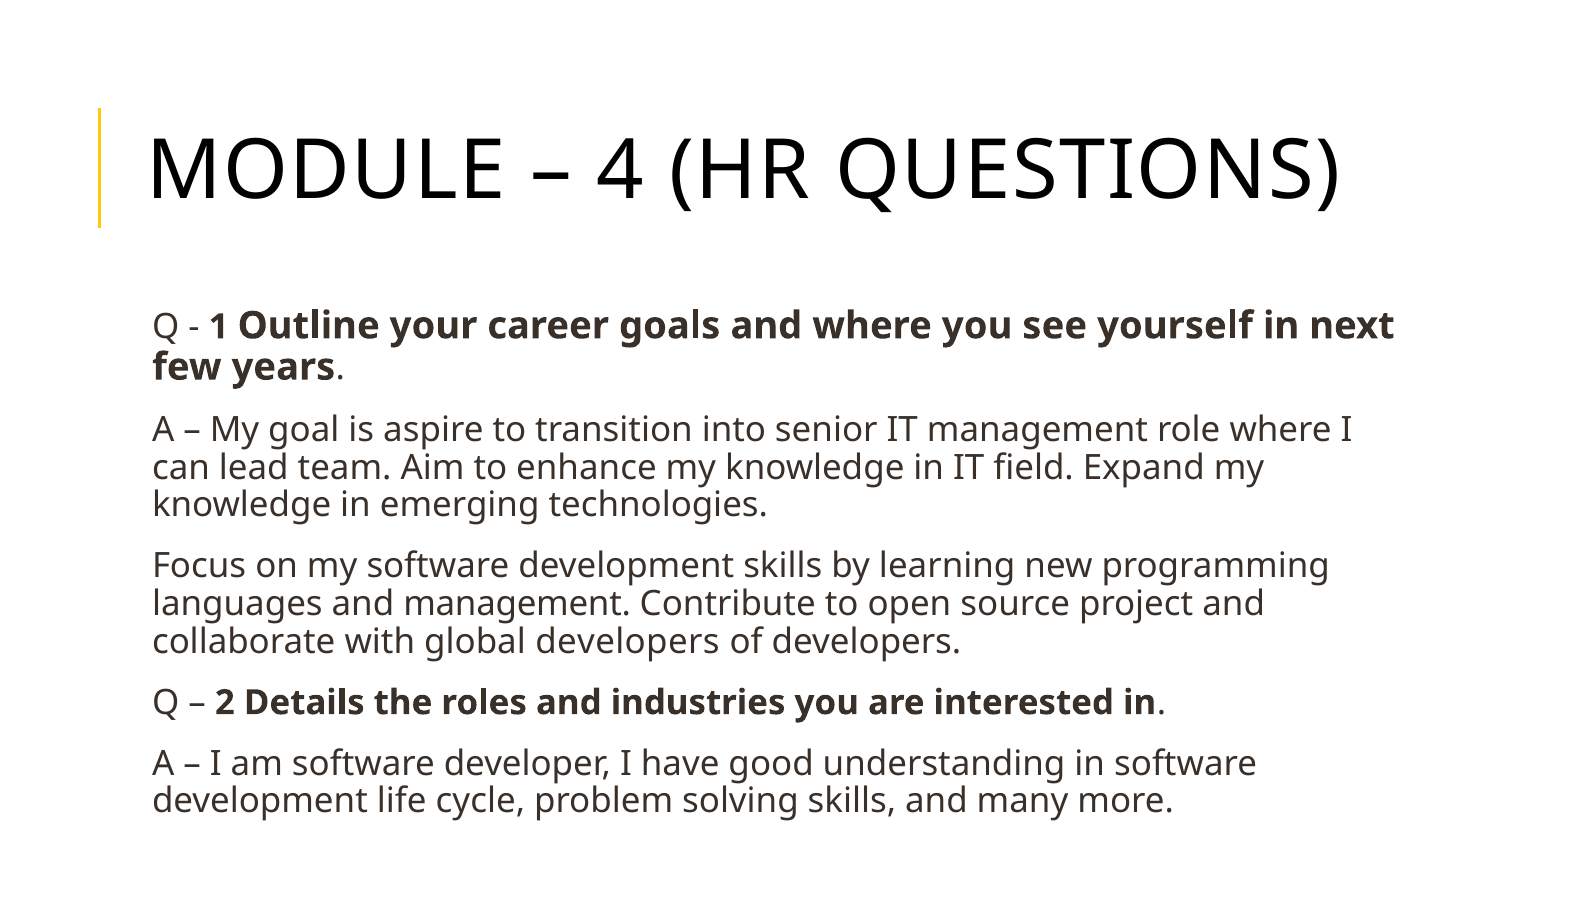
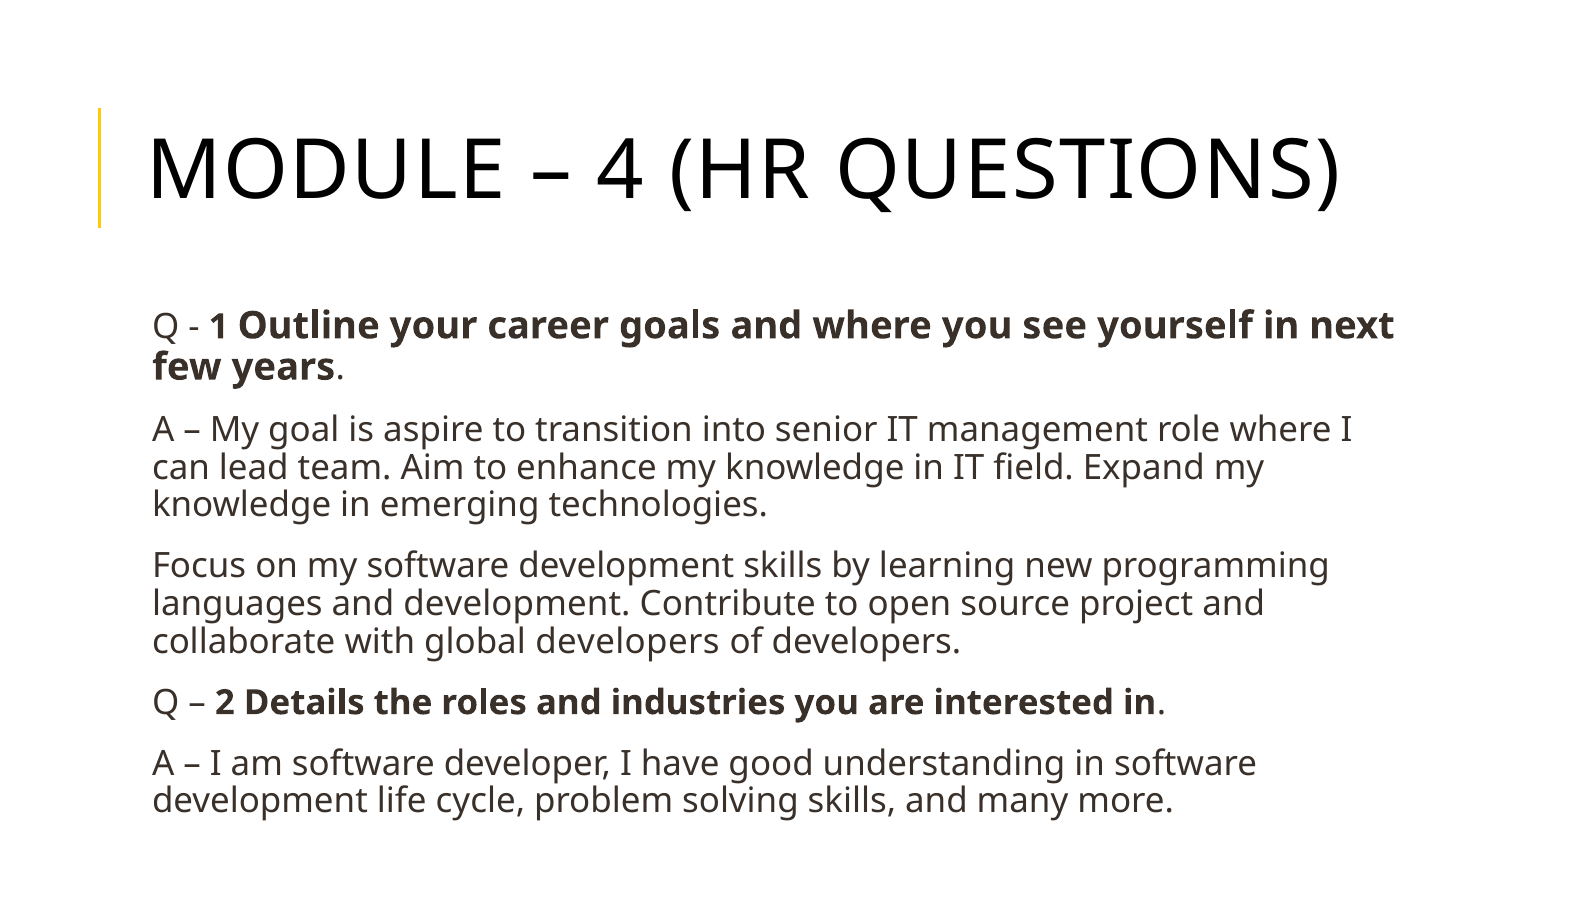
and management: management -> development
